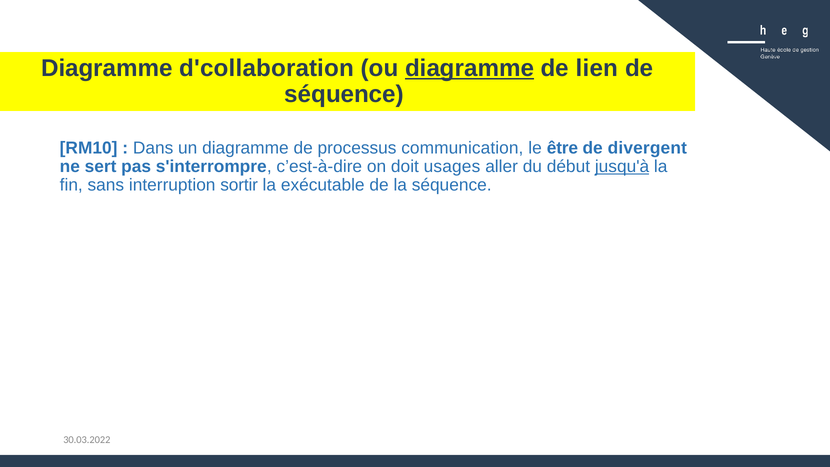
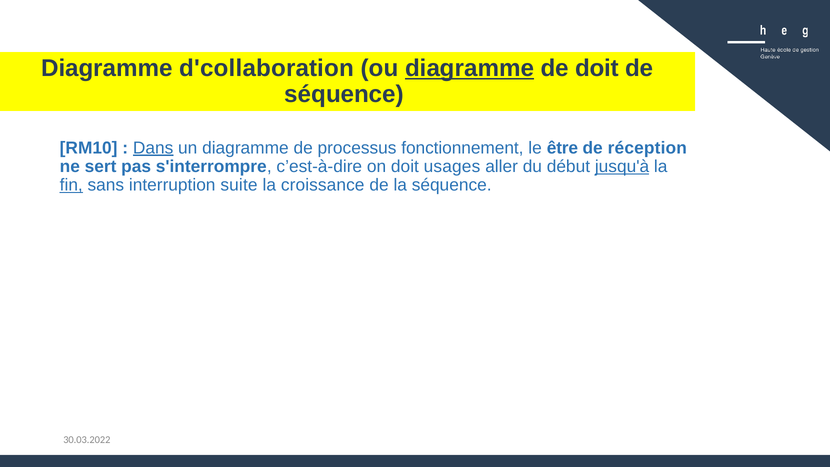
de lien: lien -> doit
Dans underline: none -> present
communication: communication -> fonctionnement
divergent: divergent -> réception
fin underline: none -> present
sortir: sortir -> suite
exécutable: exécutable -> croissance
